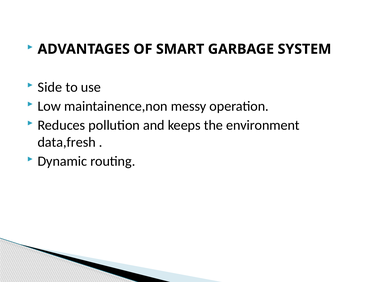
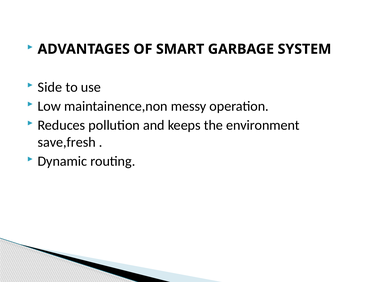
data,fresh: data,fresh -> save,fresh
